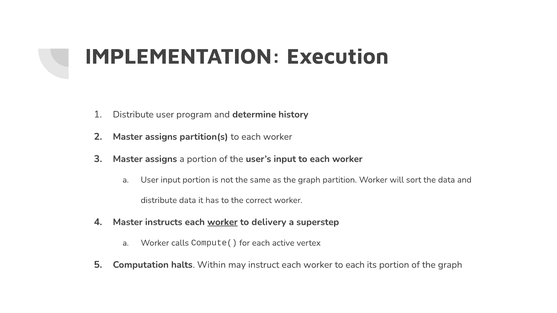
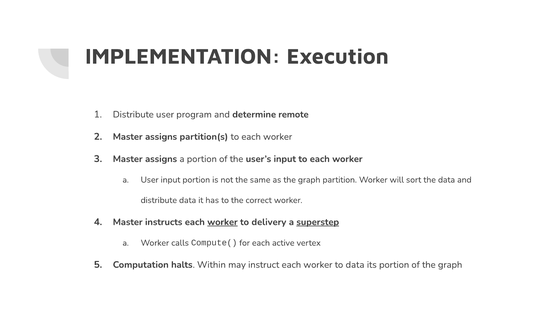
history: history -> remote
superstep underline: none -> present
worker to each: each -> data
